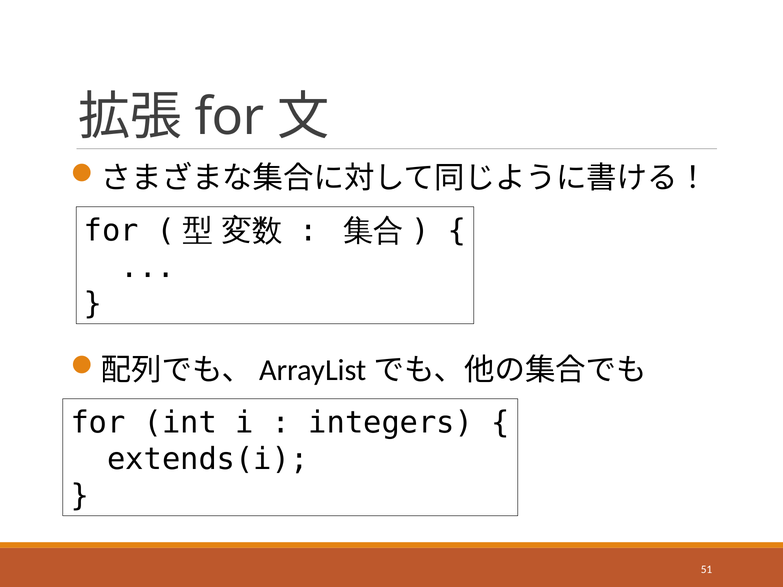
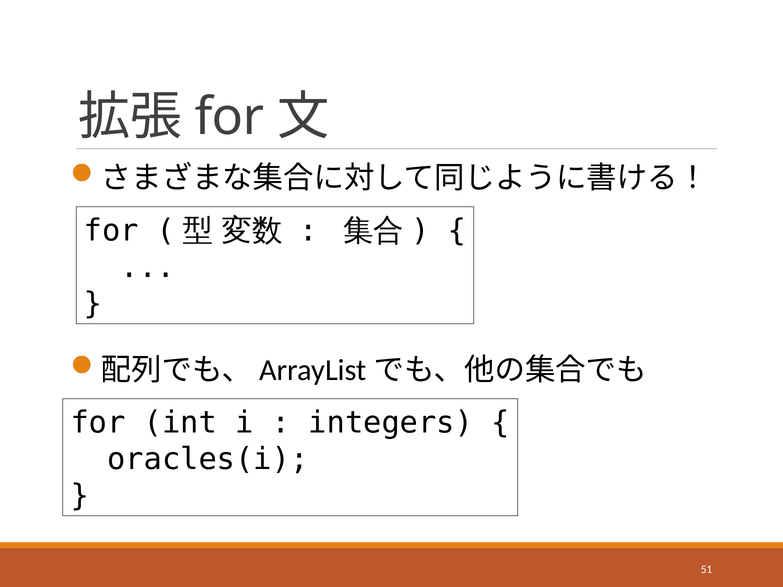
extends(i: extends(i -> oracles(i
